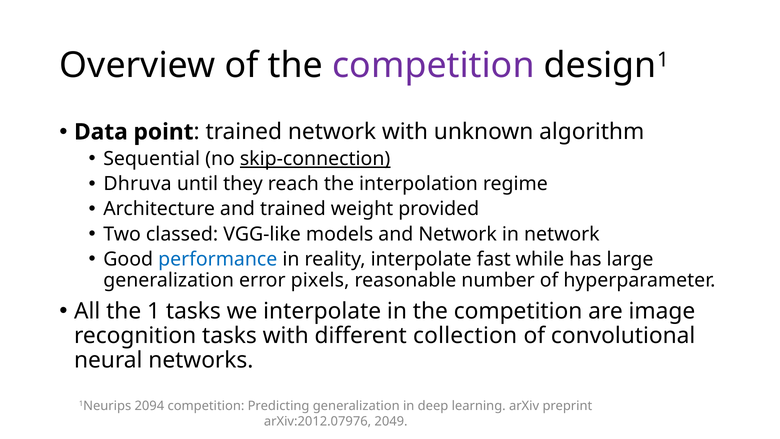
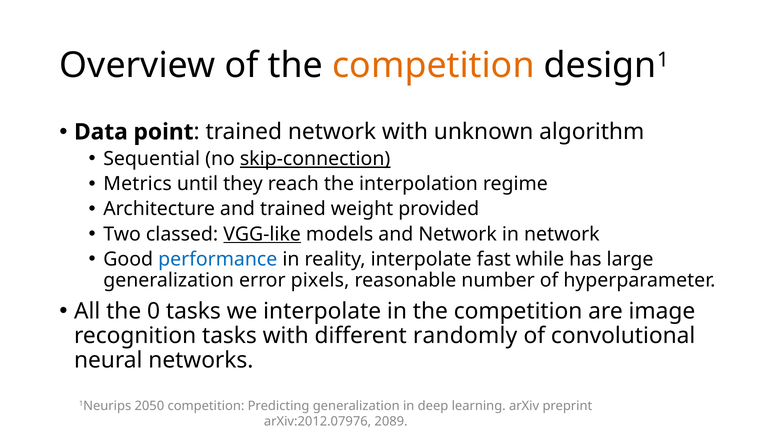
competition at (433, 66) colour: purple -> orange
Dhruva: Dhruva -> Metrics
VGG-like underline: none -> present
1: 1 -> 0
collection: collection -> randomly
2094: 2094 -> 2050
2049: 2049 -> 2089
